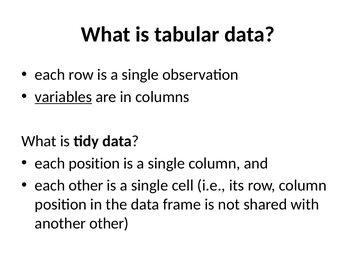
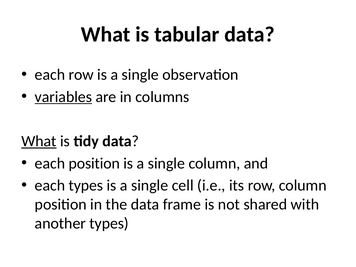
What at (39, 141) underline: none -> present
each other: other -> types
another other: other -> types
